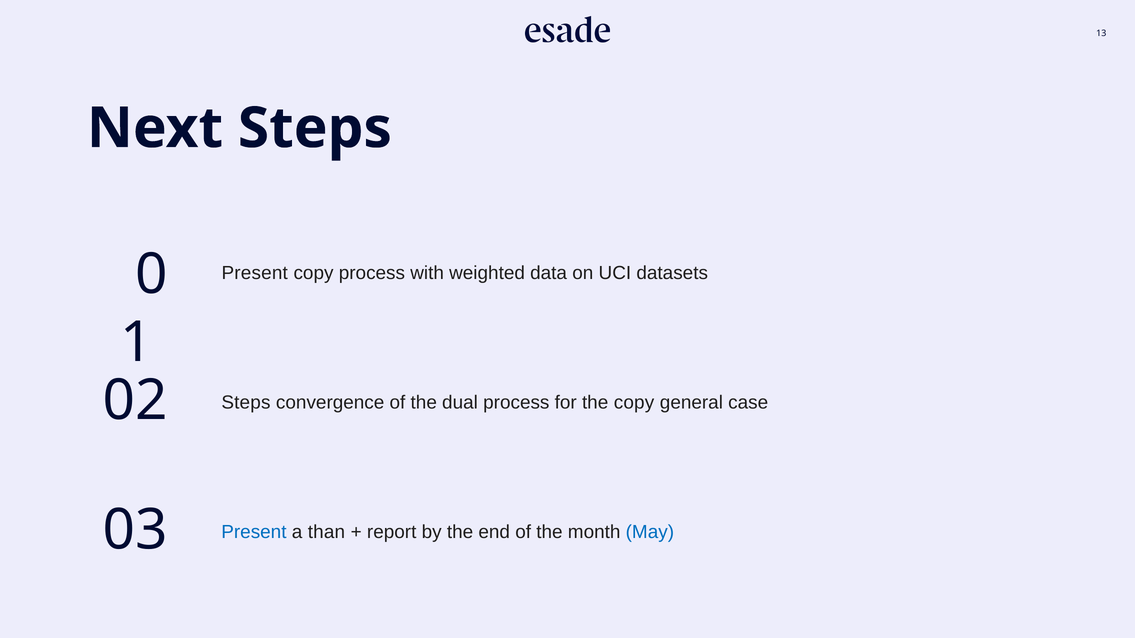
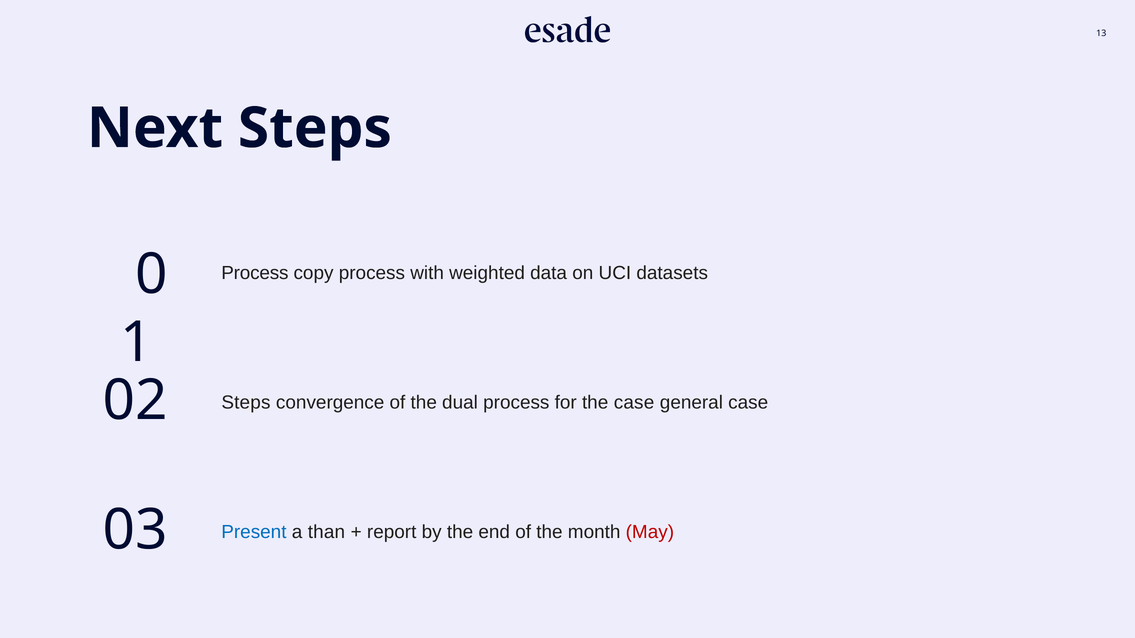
Present at (255, 273): Present -> Process
the copy: copy -> case
May colour: blue -> red
